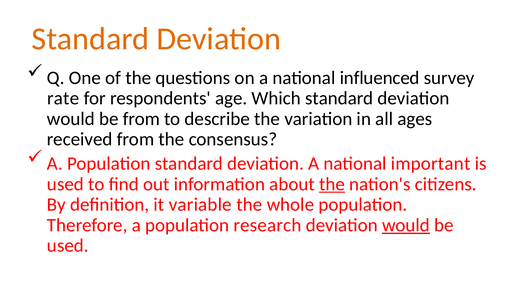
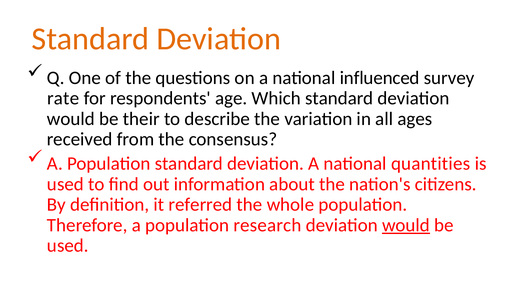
be from: from -> their
important: important -> quantities
the at (332, 184) underline: present -> none
variable: variable -> referred
